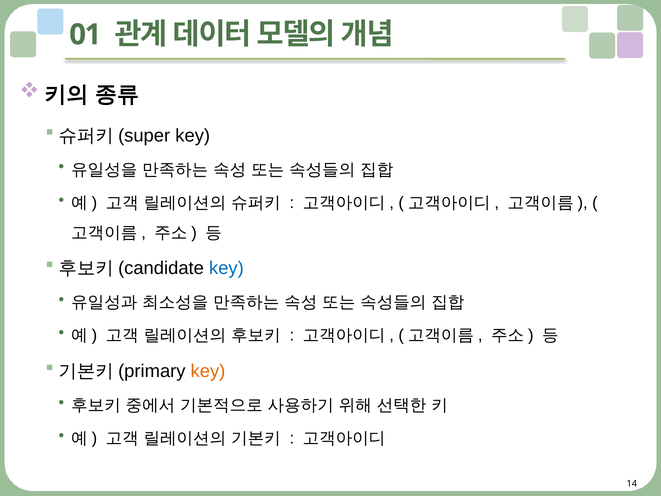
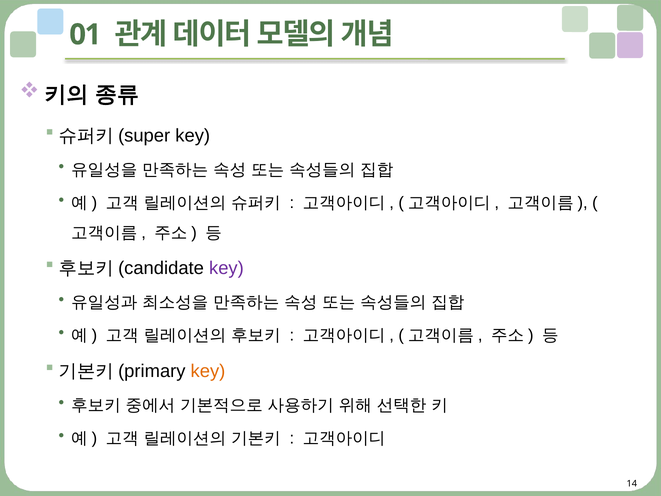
key at (226, 268) colour: blue -> purple
